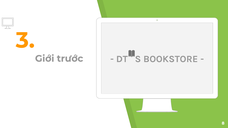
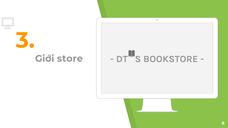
trước: trước -> store
